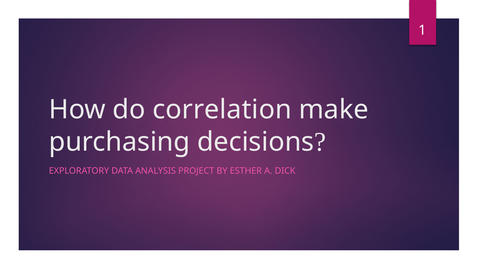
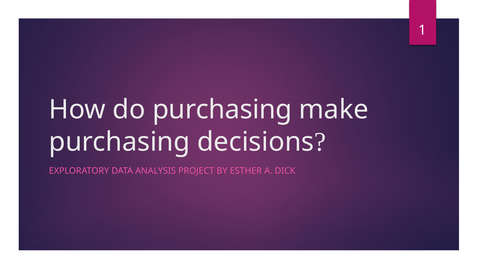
do correlation: correlation -> purchasing
